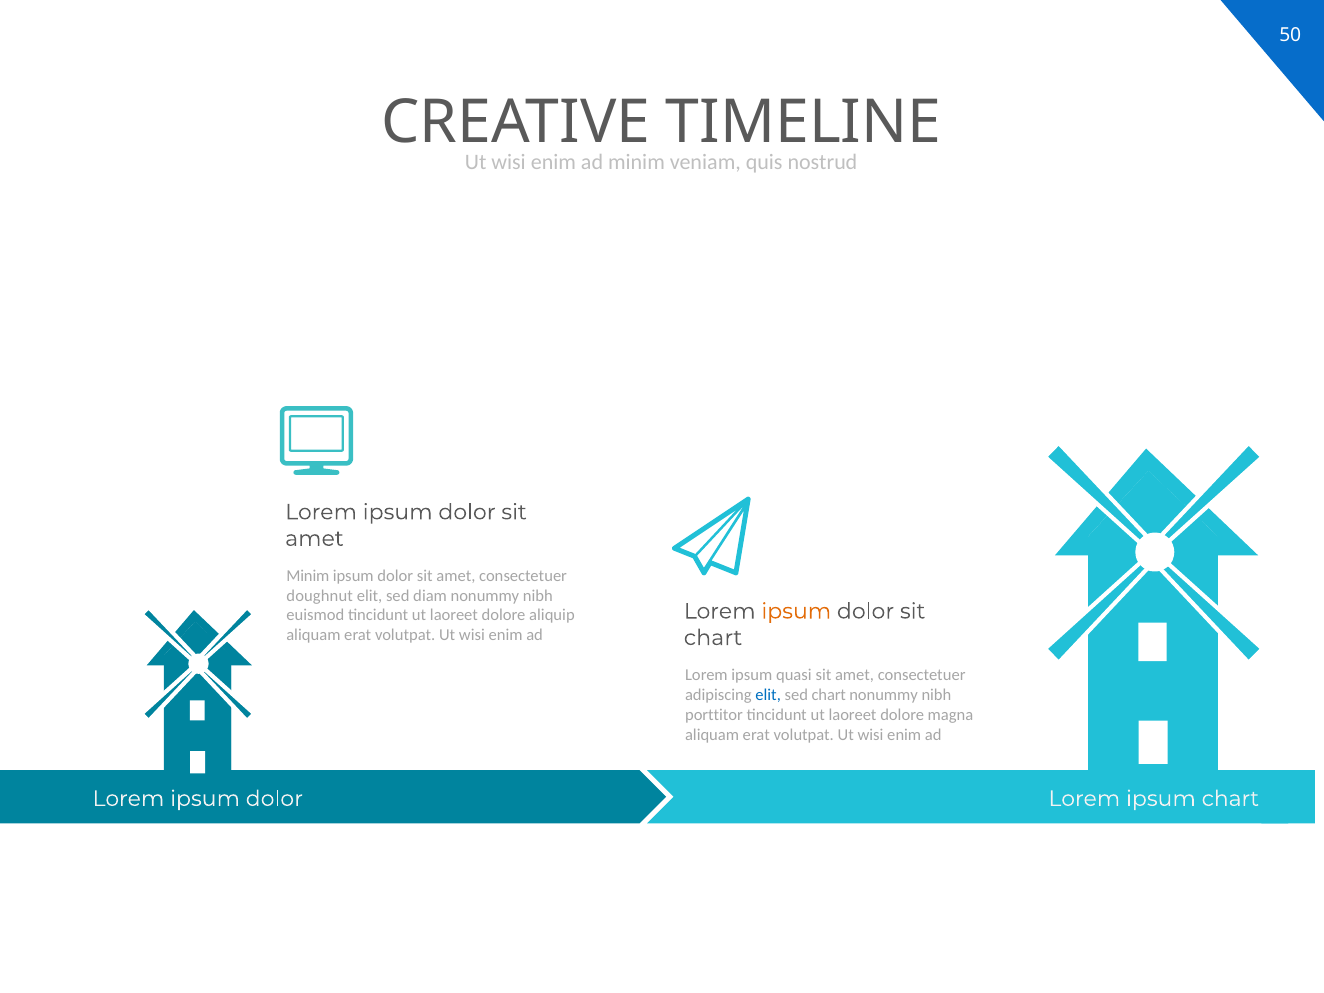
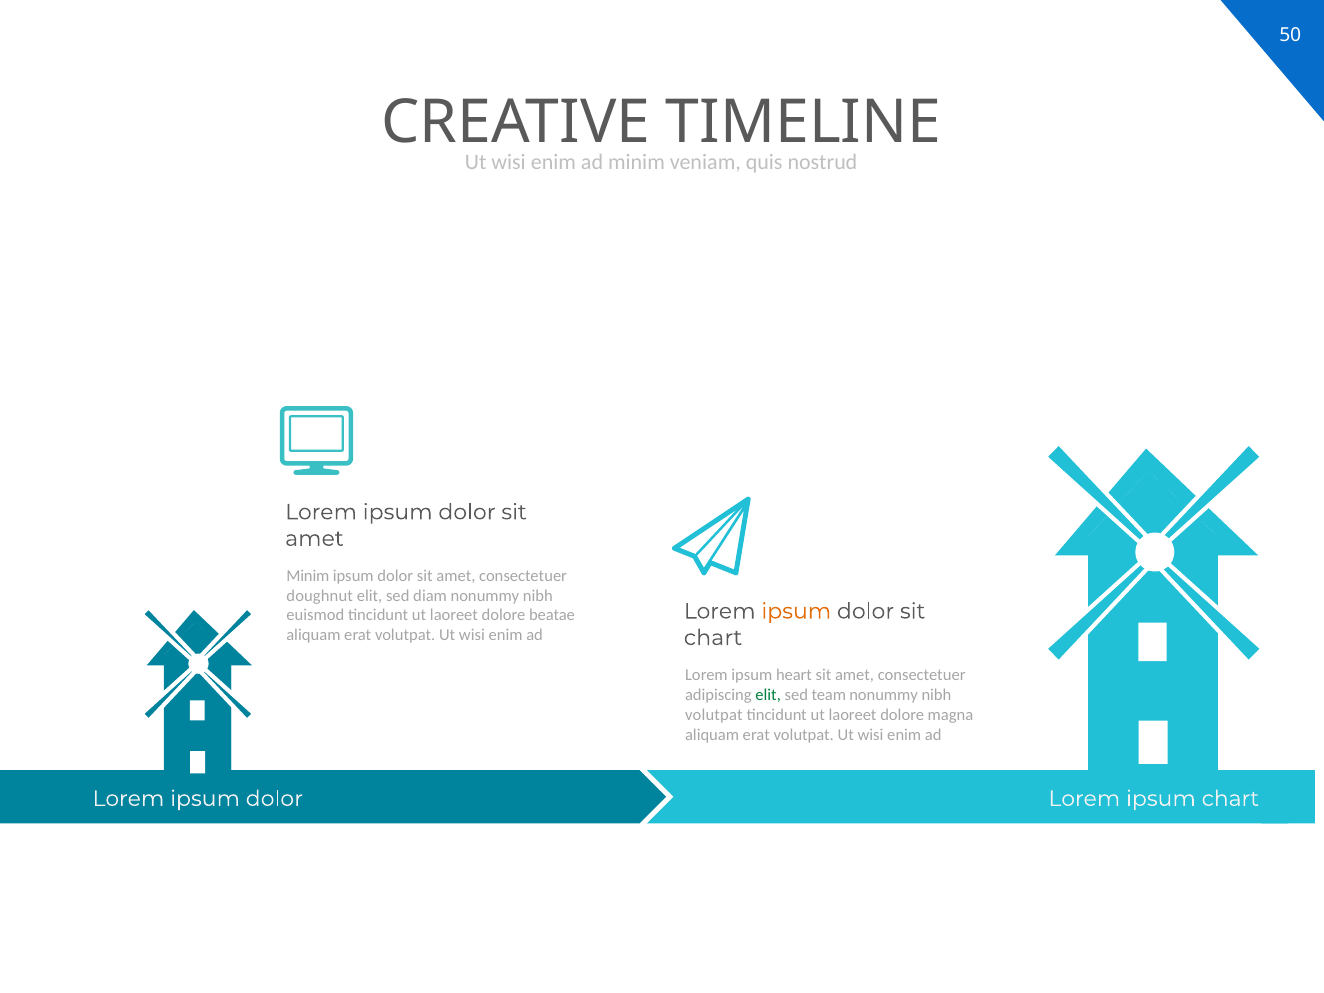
aliquip: aliquip -> beatae
quasi: quasi -> heart
elit at (768, 695) colour: blue -> green
sed chart: chart -> team
porttitor at (714, 715): porttitor -> volutpat
